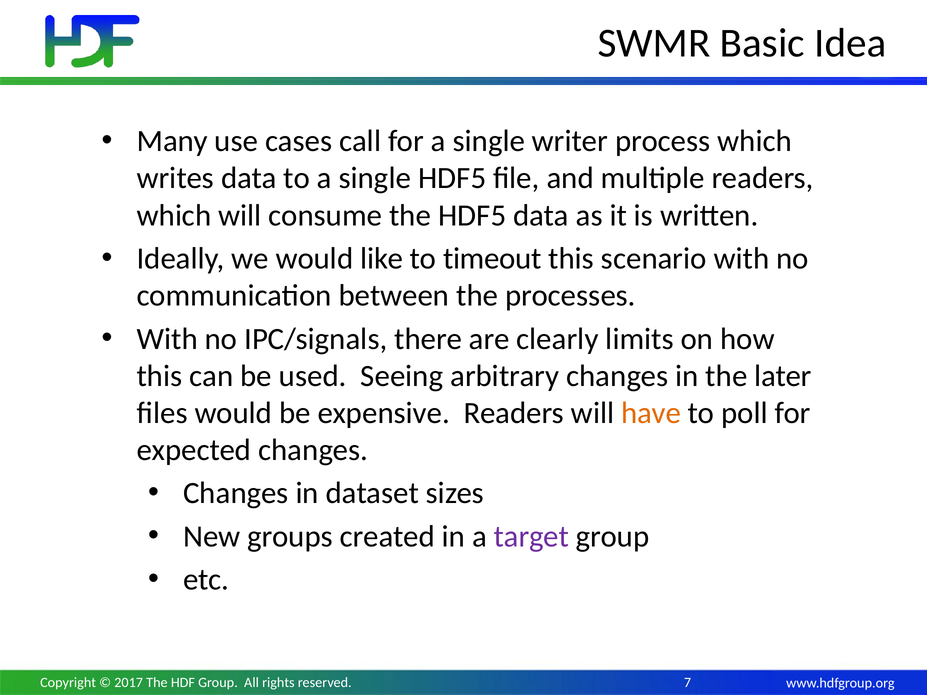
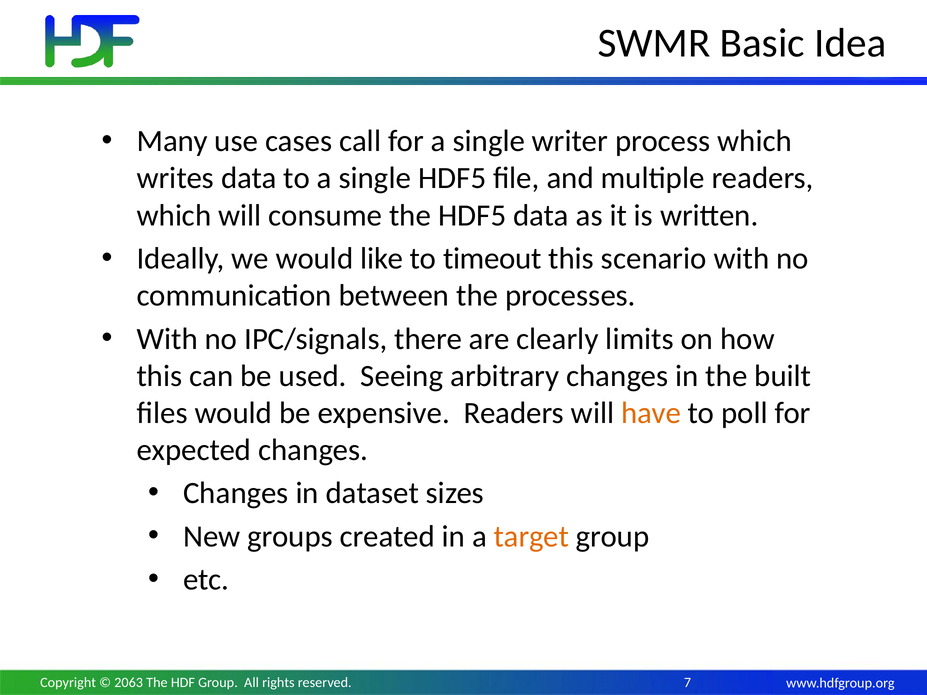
later: later -> built
target colour: purple -> orange
2017: 2017 -> 2063
